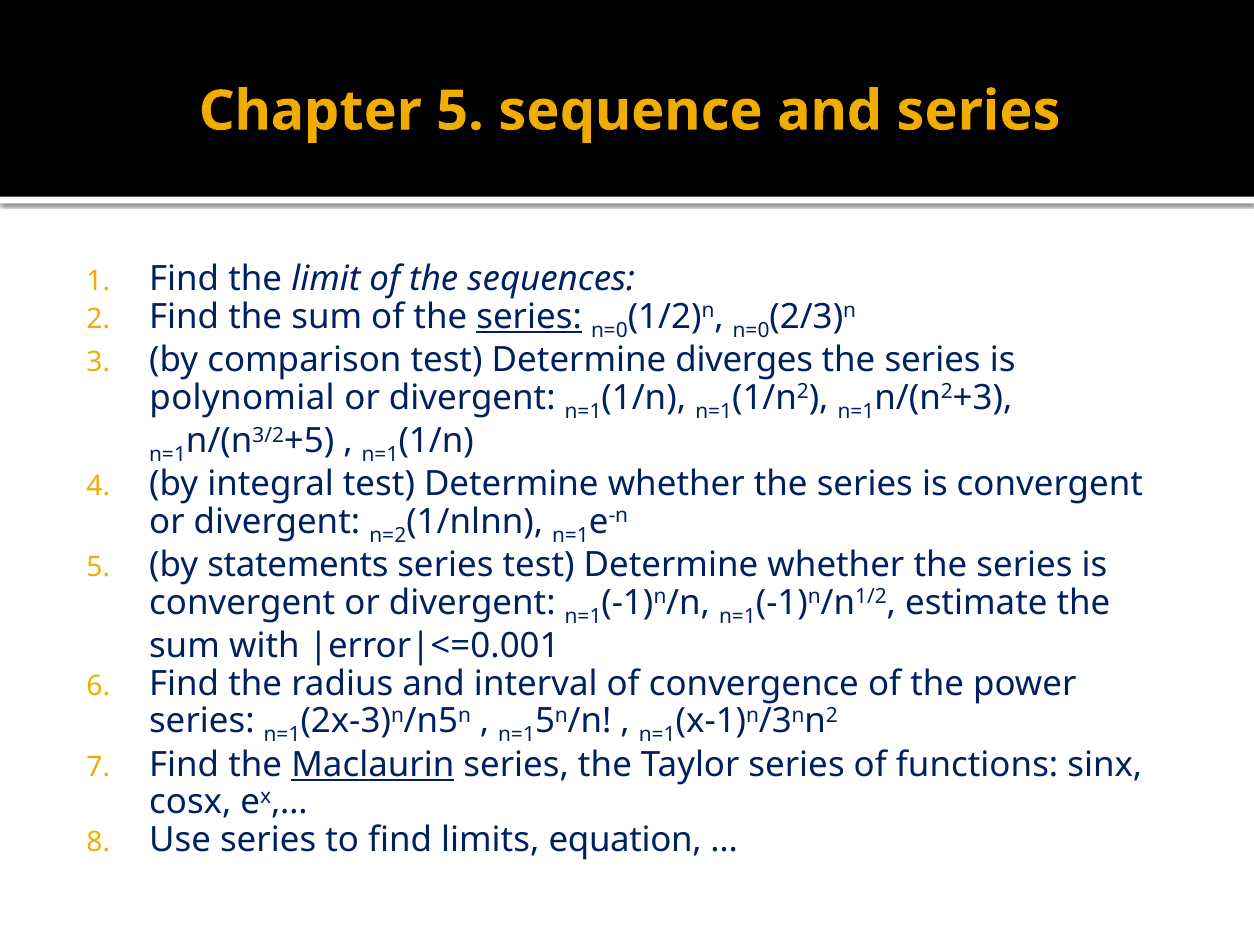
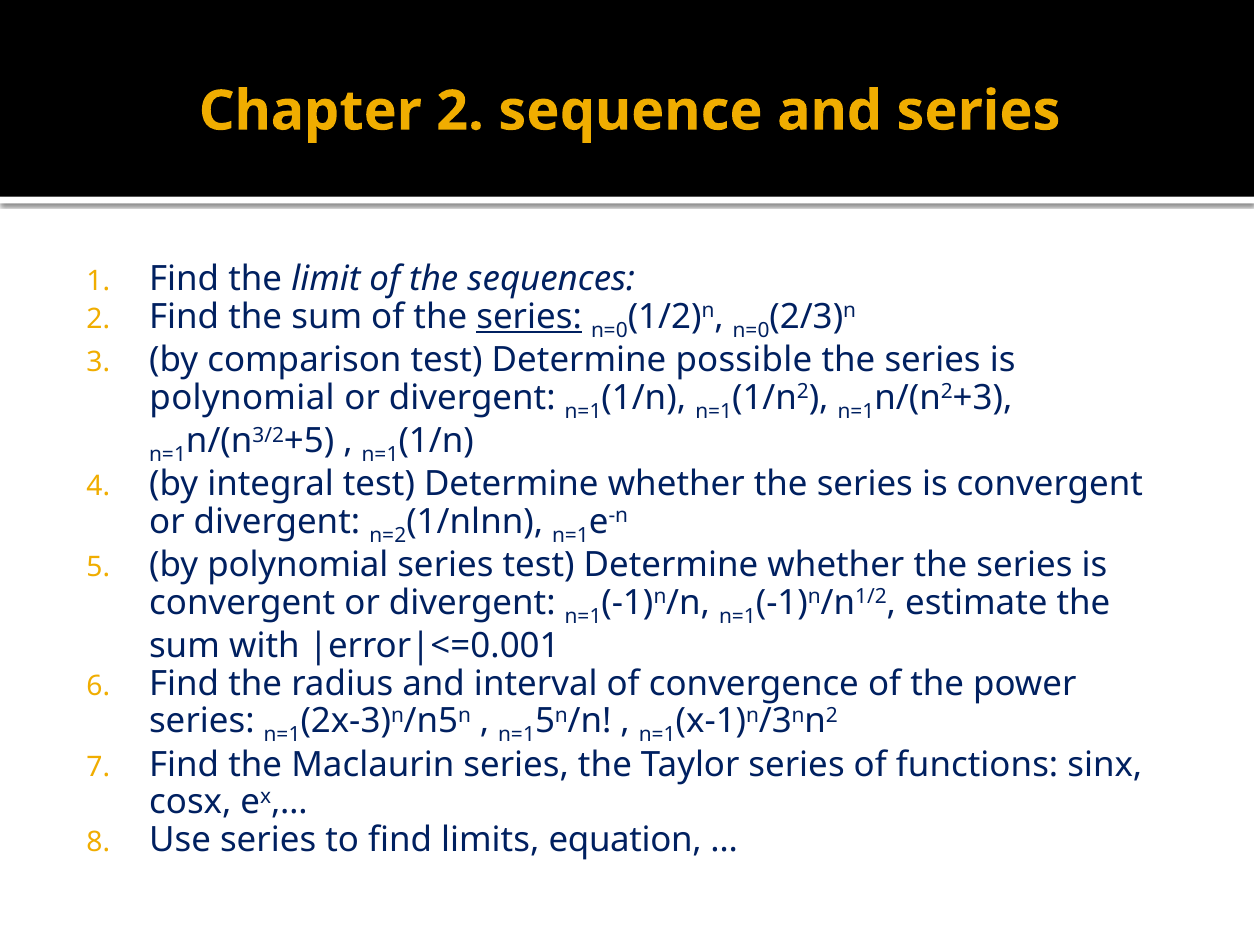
Chapter 5: 5 -> 2
diverges: diverges -> possible
by statements: statements -> polynomial
Maclaurin underline: present -> none
